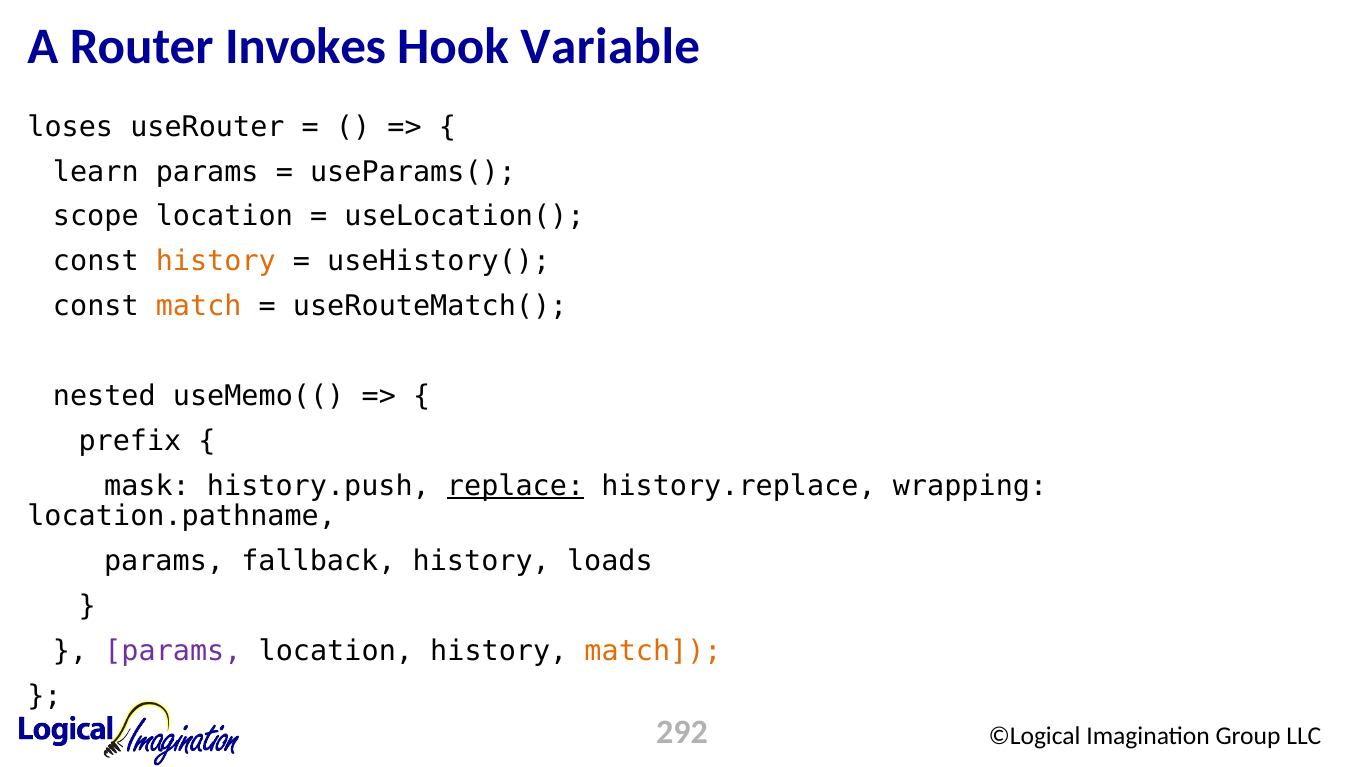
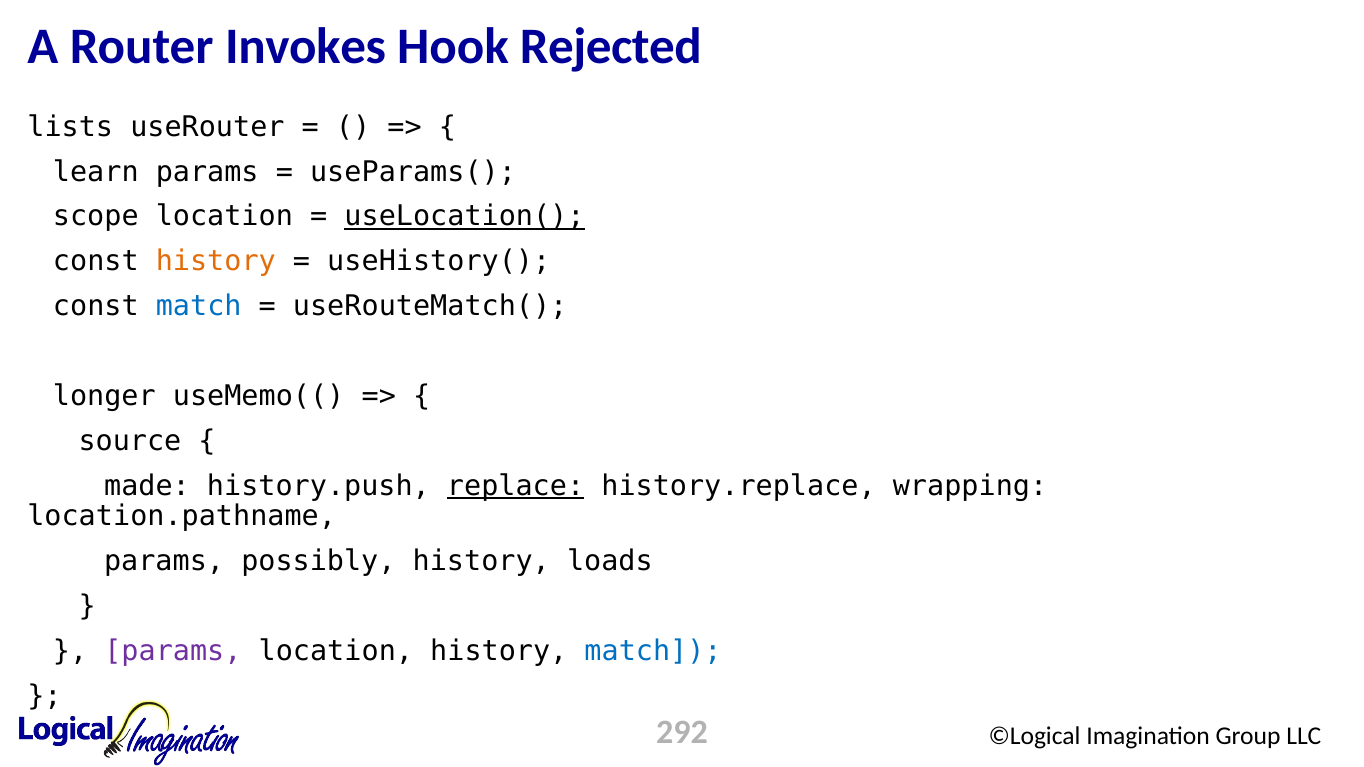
Variable: Variable -> Rejected
loses: loses -> lists
useLocation( underline: none -> present
match at (199, 306) colour: orange -> blue
nested: nested -> longer
prefix: prefix -> source
mask: mask -> made
fallback: fallback -> possibly
match at (653, 651) colour: orange -> blue
